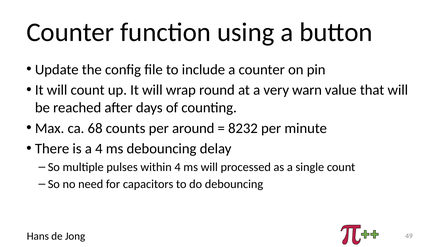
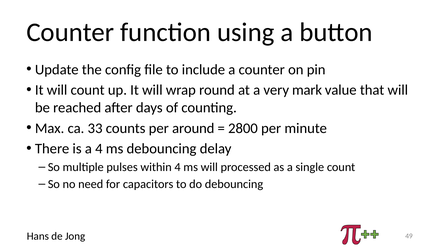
warn: warn -> mark
68: 68 -> 33
8232: 8232 -> 2800
